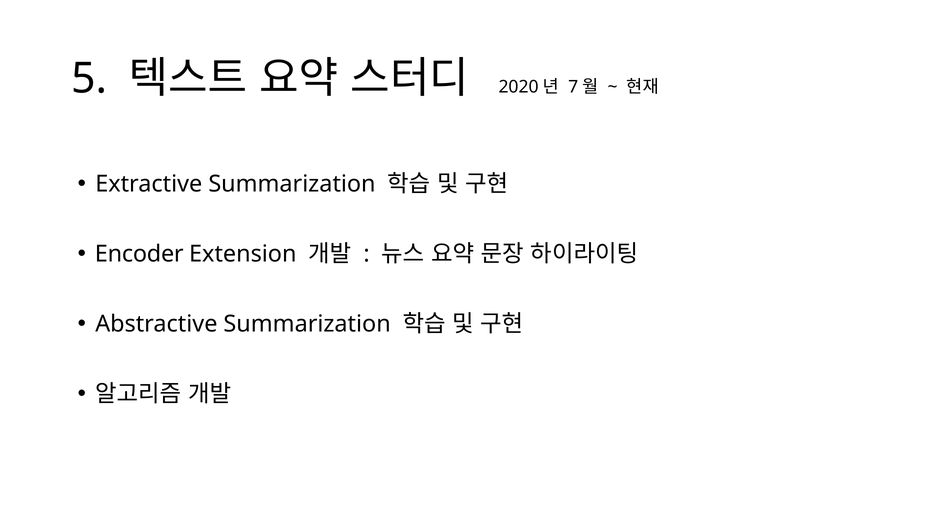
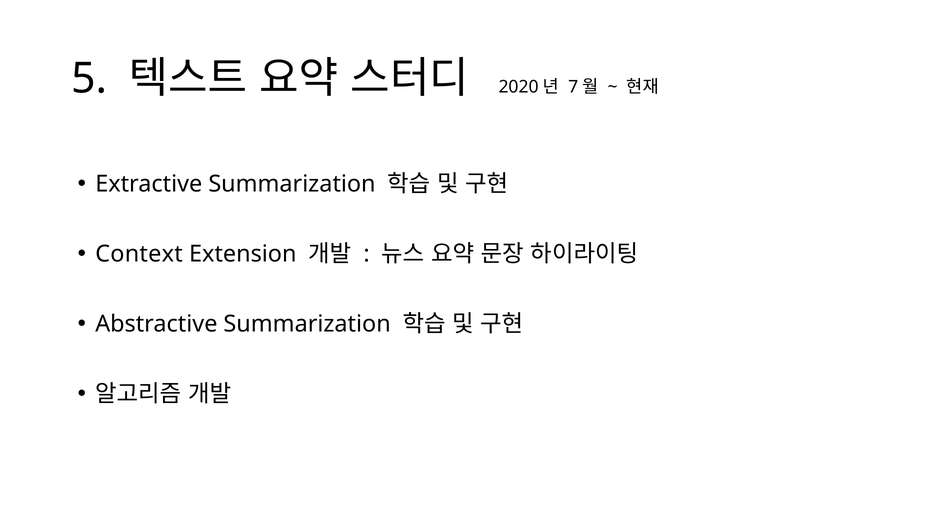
Encoder: Encoder -> Context
